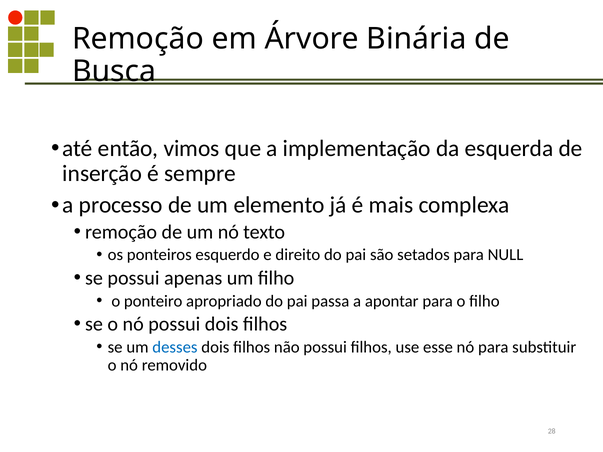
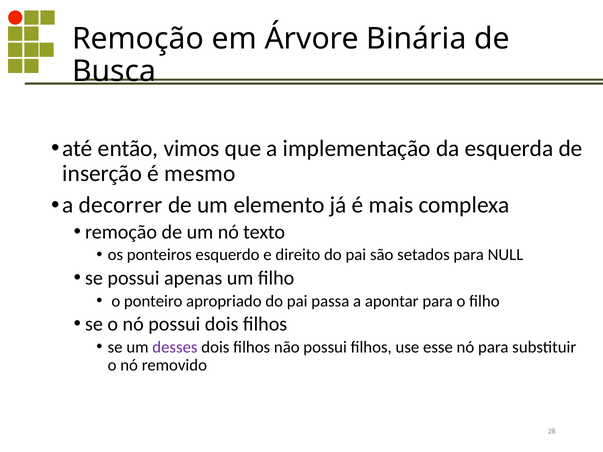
sempre: sempre -> mesmo
processo: processo -> decorrer
desses colour: blue -> purple
